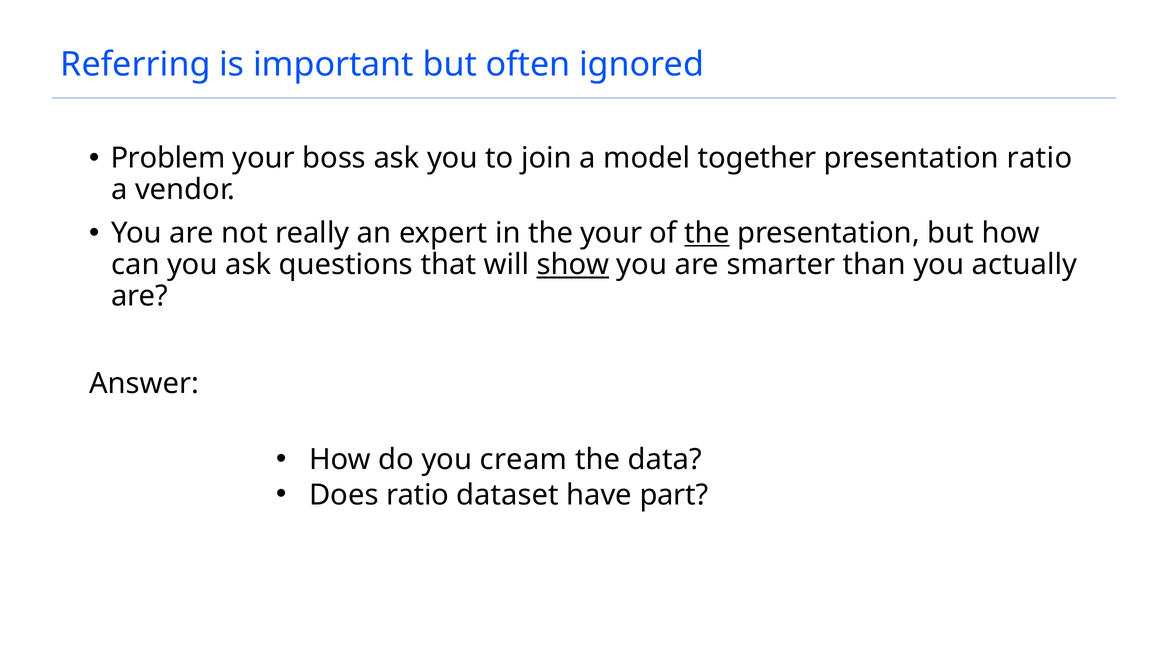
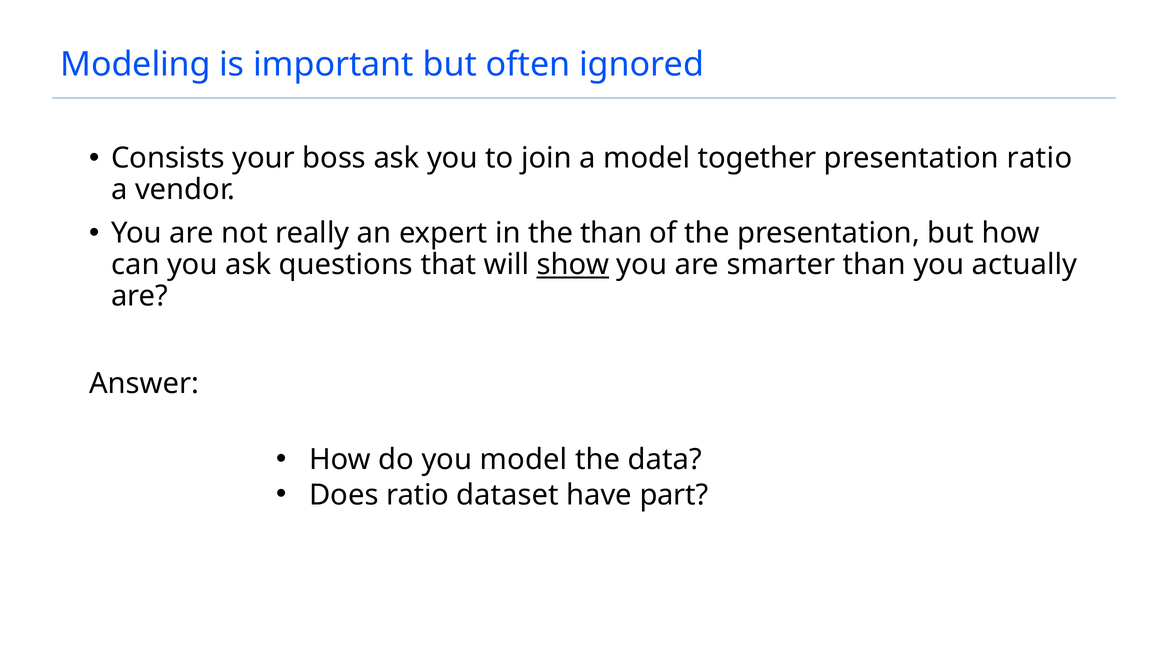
Referring: Referring -> Modeling
Problem: Problem -> Consists
the your: your -> than
the at (707, 233) underline: present -> none
you cream: cream -> model
